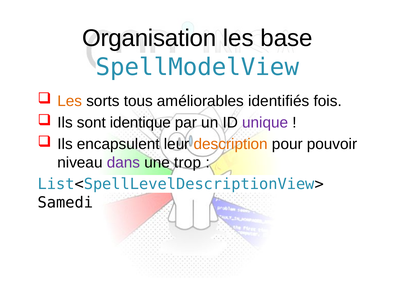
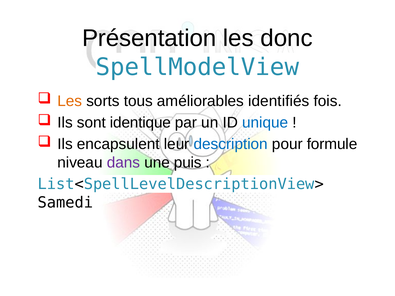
Organisation: Organisation -> Présentation
base: base -> donc
unique colour: purple -> blue
description colour: orange -> blue
pouvoir: pouvoir -> formule
trop: trop -> puis
